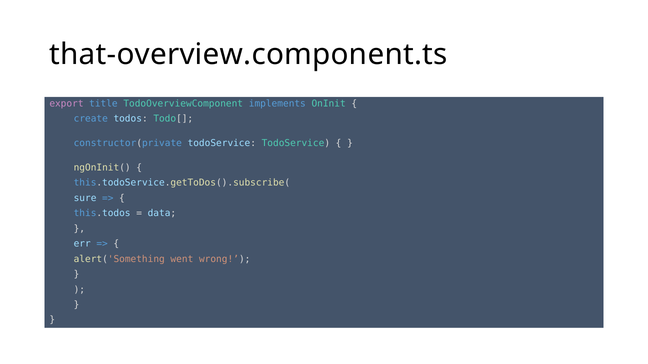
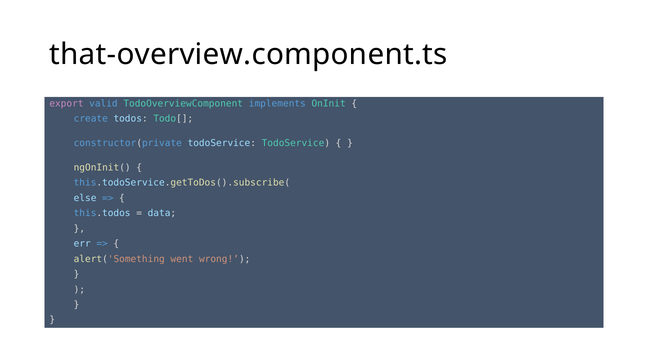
title: title -> valid
sure: sure -> else
